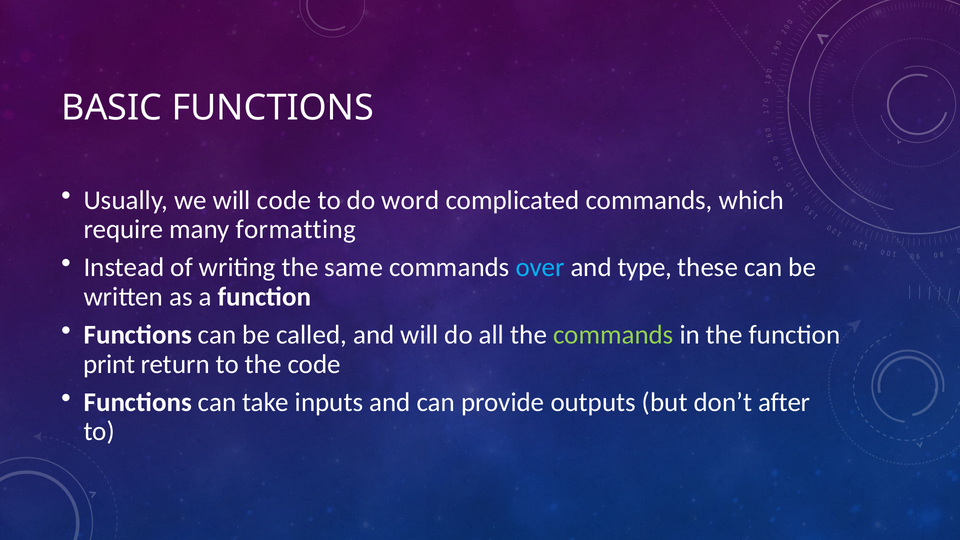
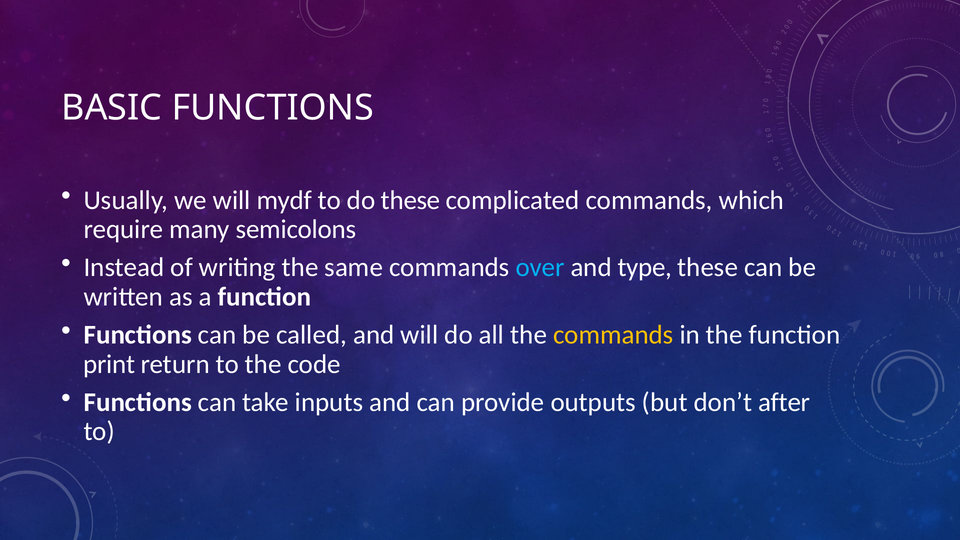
will code: code -> mydf
do word: word -> these
formatting: formatting -> semicolons
commands at (613, 335) colour: light green -> yellow
